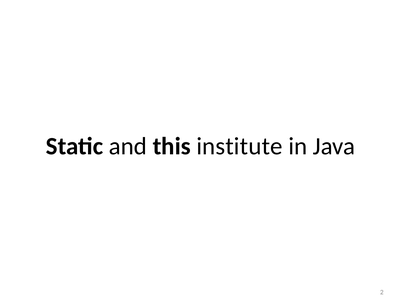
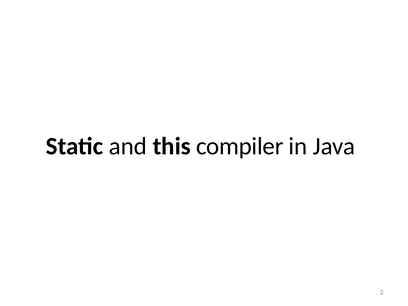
institute: institute -> compiler
